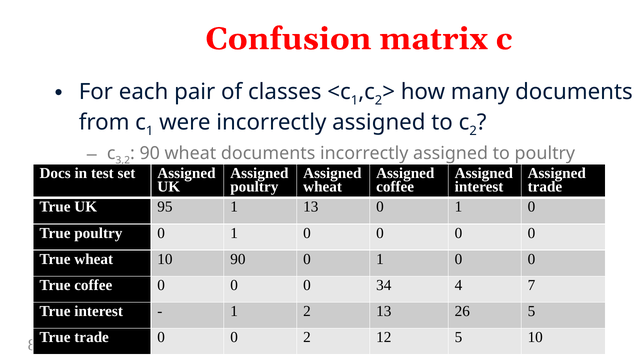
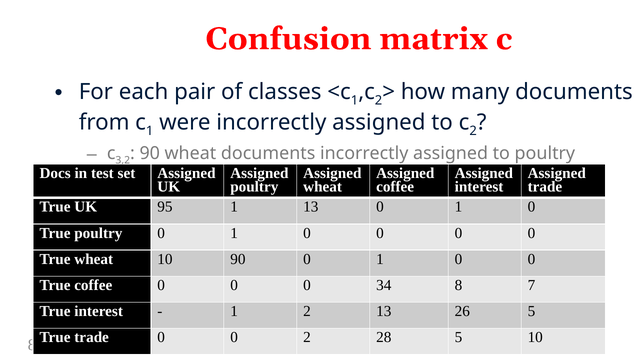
34 4: 4 -> 8
12: 12 -> 28
